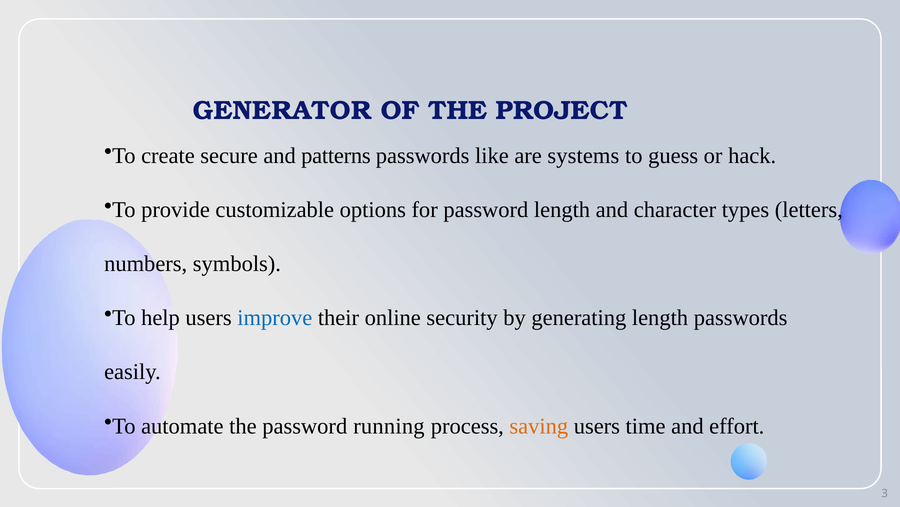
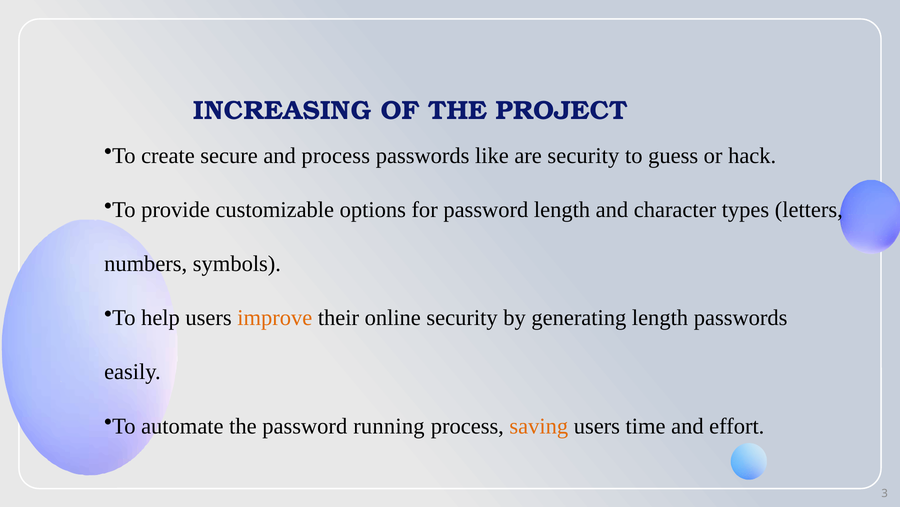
GENERATOR: GENERATOR -> INCREASING
and patterns: patterns -> process
are systems: systems -> security
improve colour: blue -> orange
